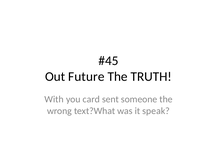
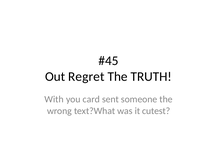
Future: Future -> Regret
speak: speak -> cutest
